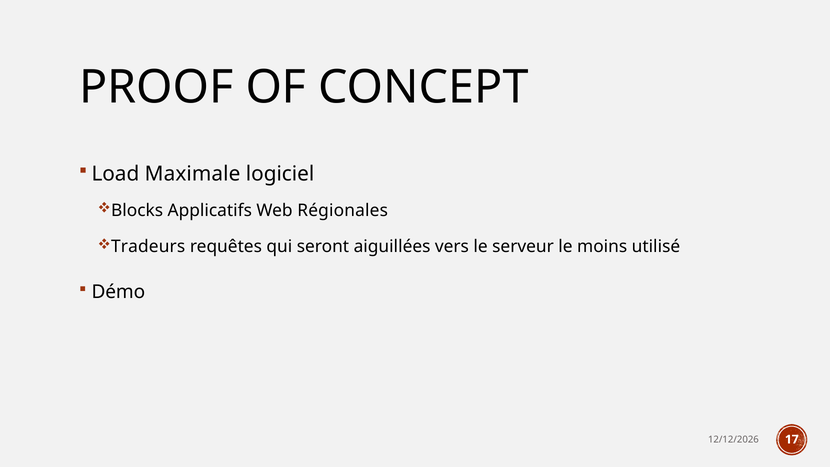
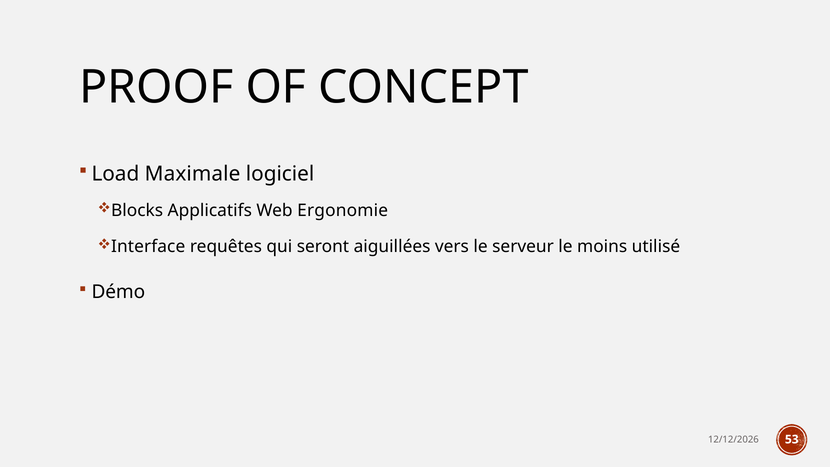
Régionales: Régionales -> Ergonomie
Tradeurs: Tradeurs -> Interface
17: 17 -> 53
